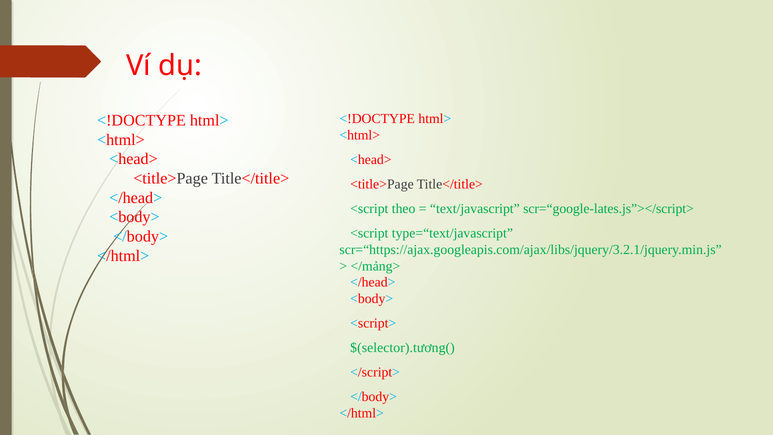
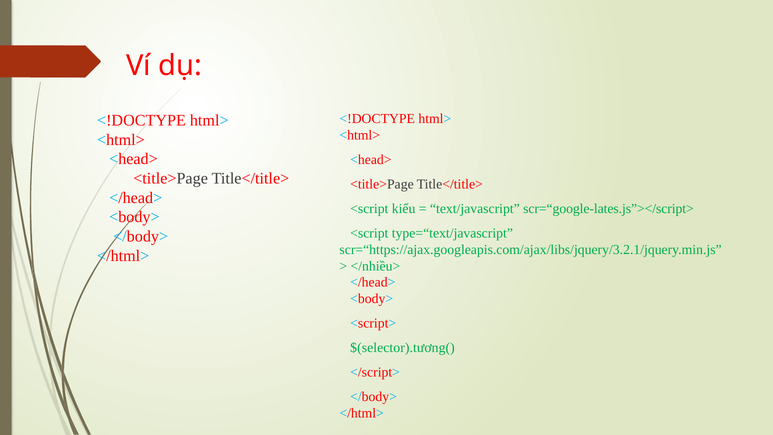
theo: theo -> kiểu
</mảng>: </mảng> -> </nhiều>
